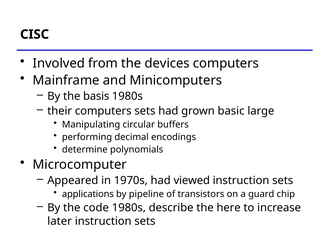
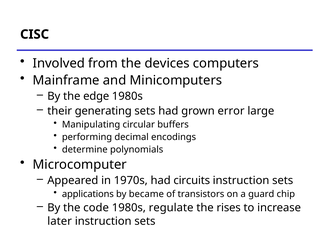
basis: basis -> edge
their computers: computers -> generating
basic: basic -> error
viewed: viewed -> circuits
pipeline: pipeline -> became
describe: describe -> regulate
here: here -> rises
